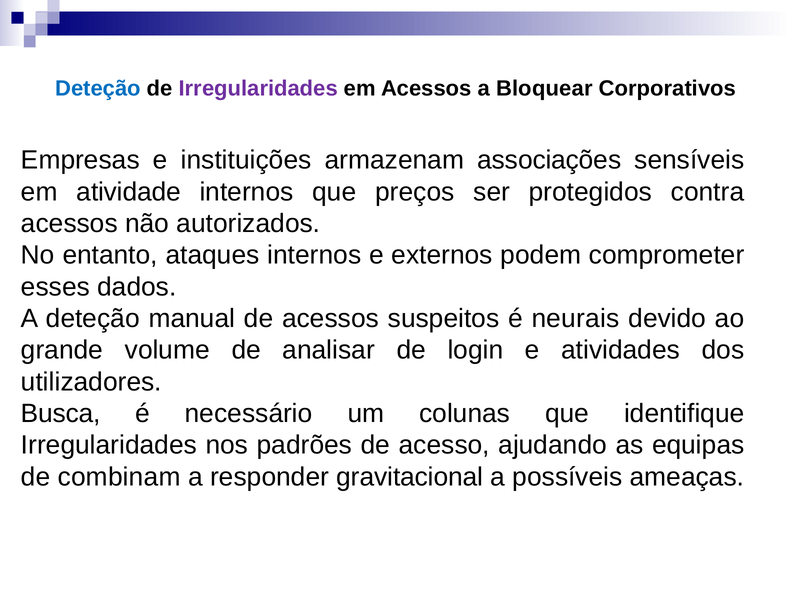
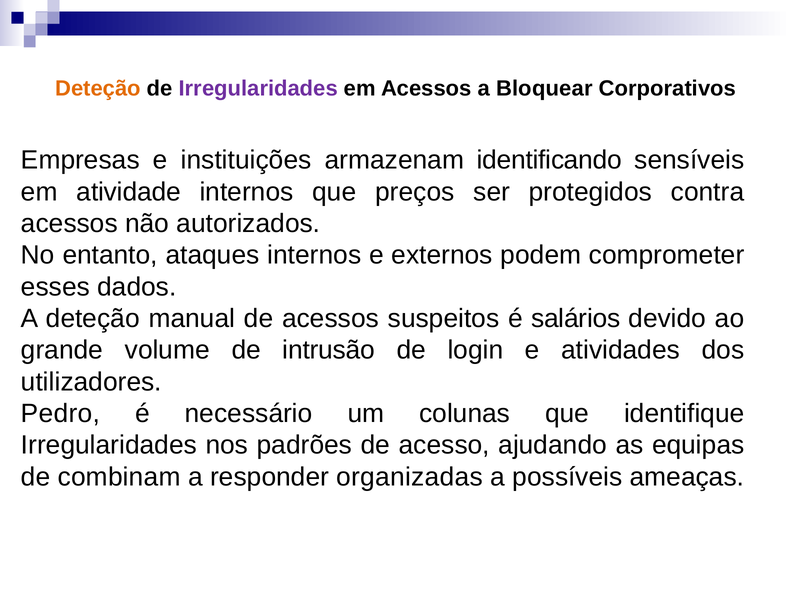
Deteção at (98, 88) colour: blue -> orange
associações: associações -> identificando
neurais: neurais -> salários
analisar: analisar -> intrusão
Busca: Busca -> Pedro
gravitacional: gravitacional -> organizadas
